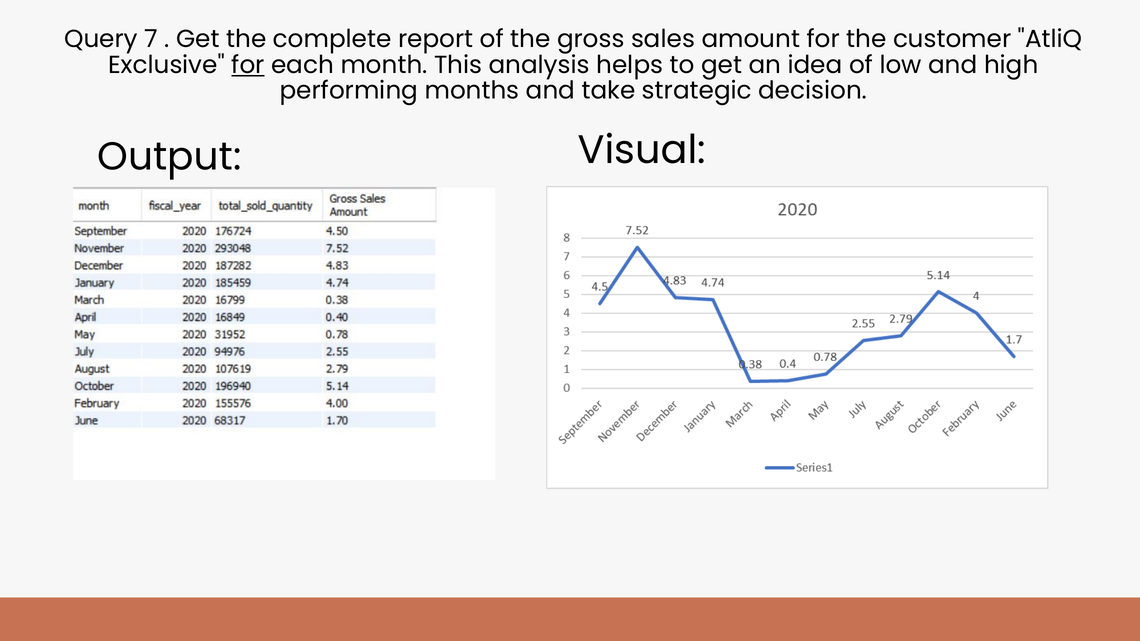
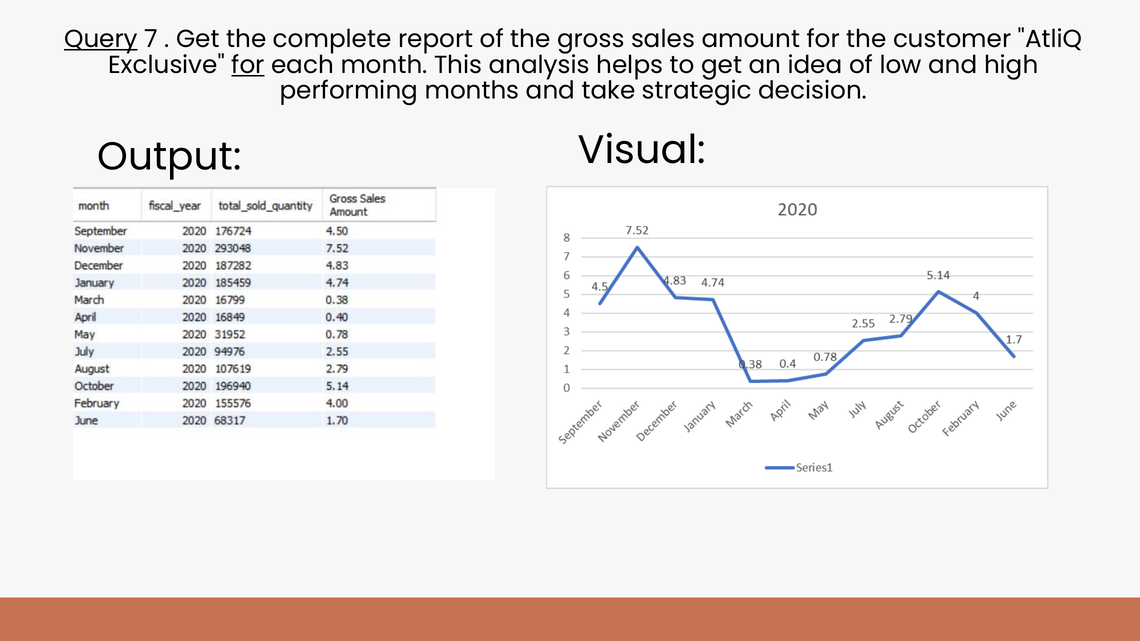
Query underline: none -> present
